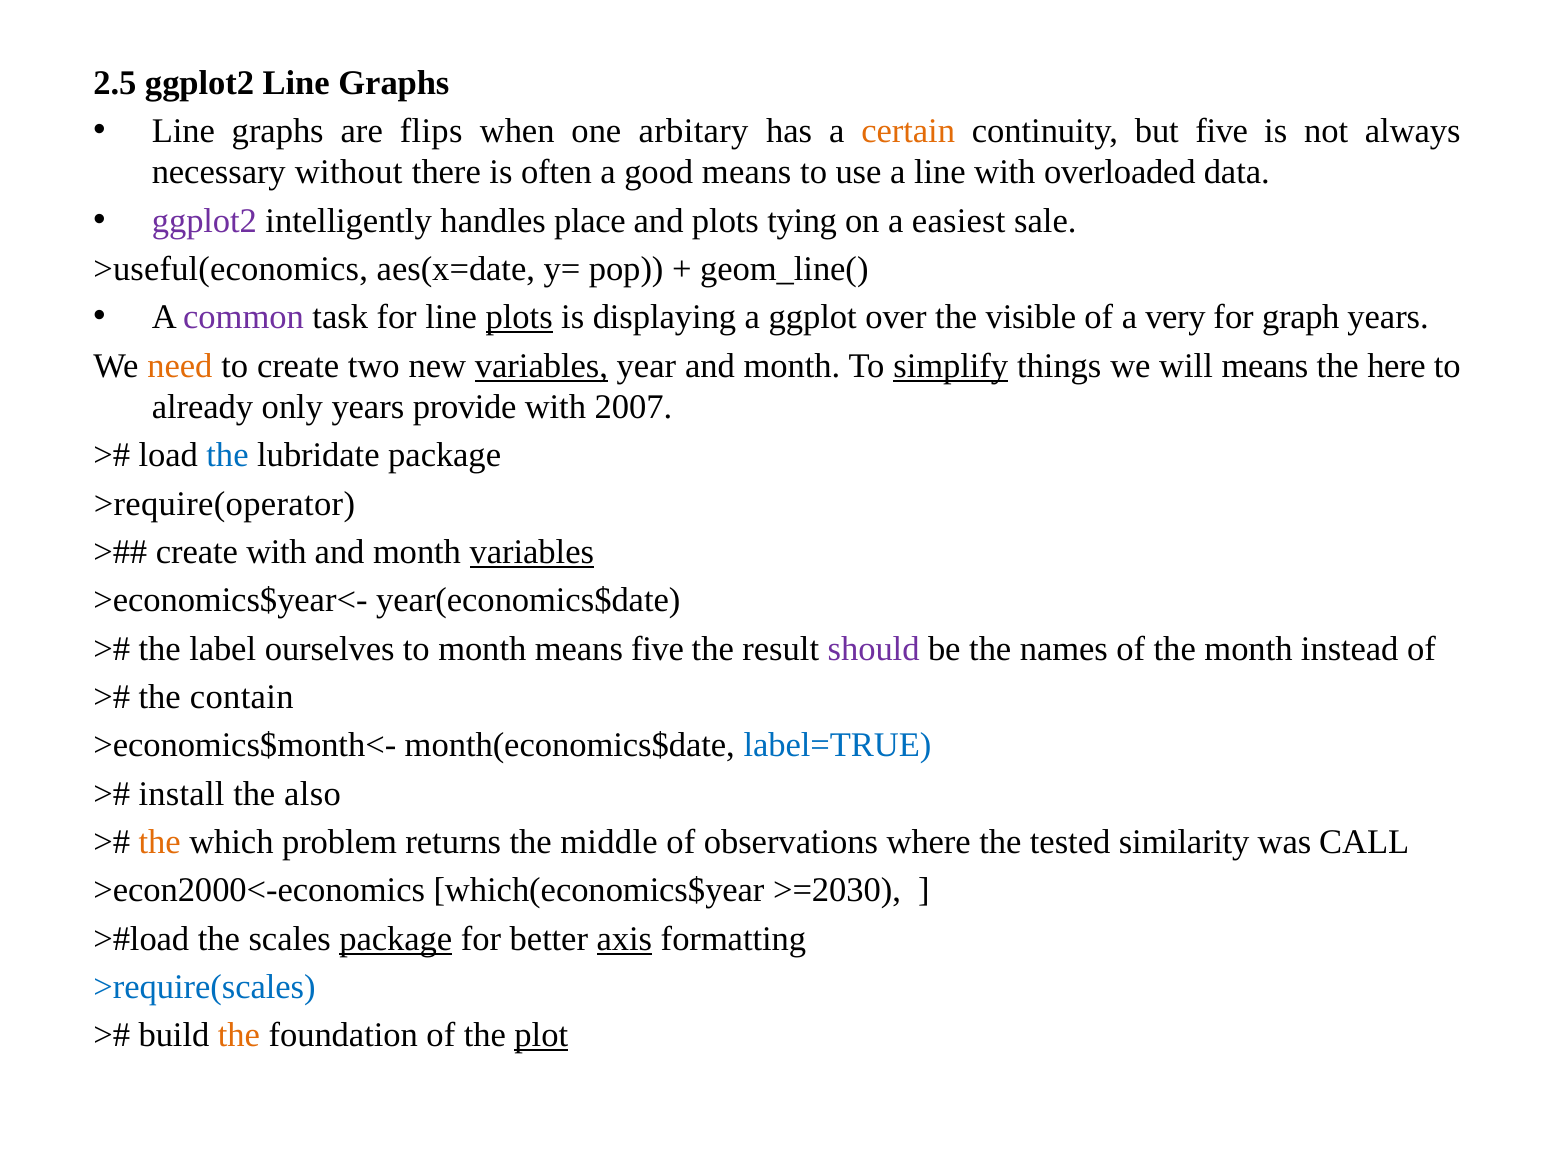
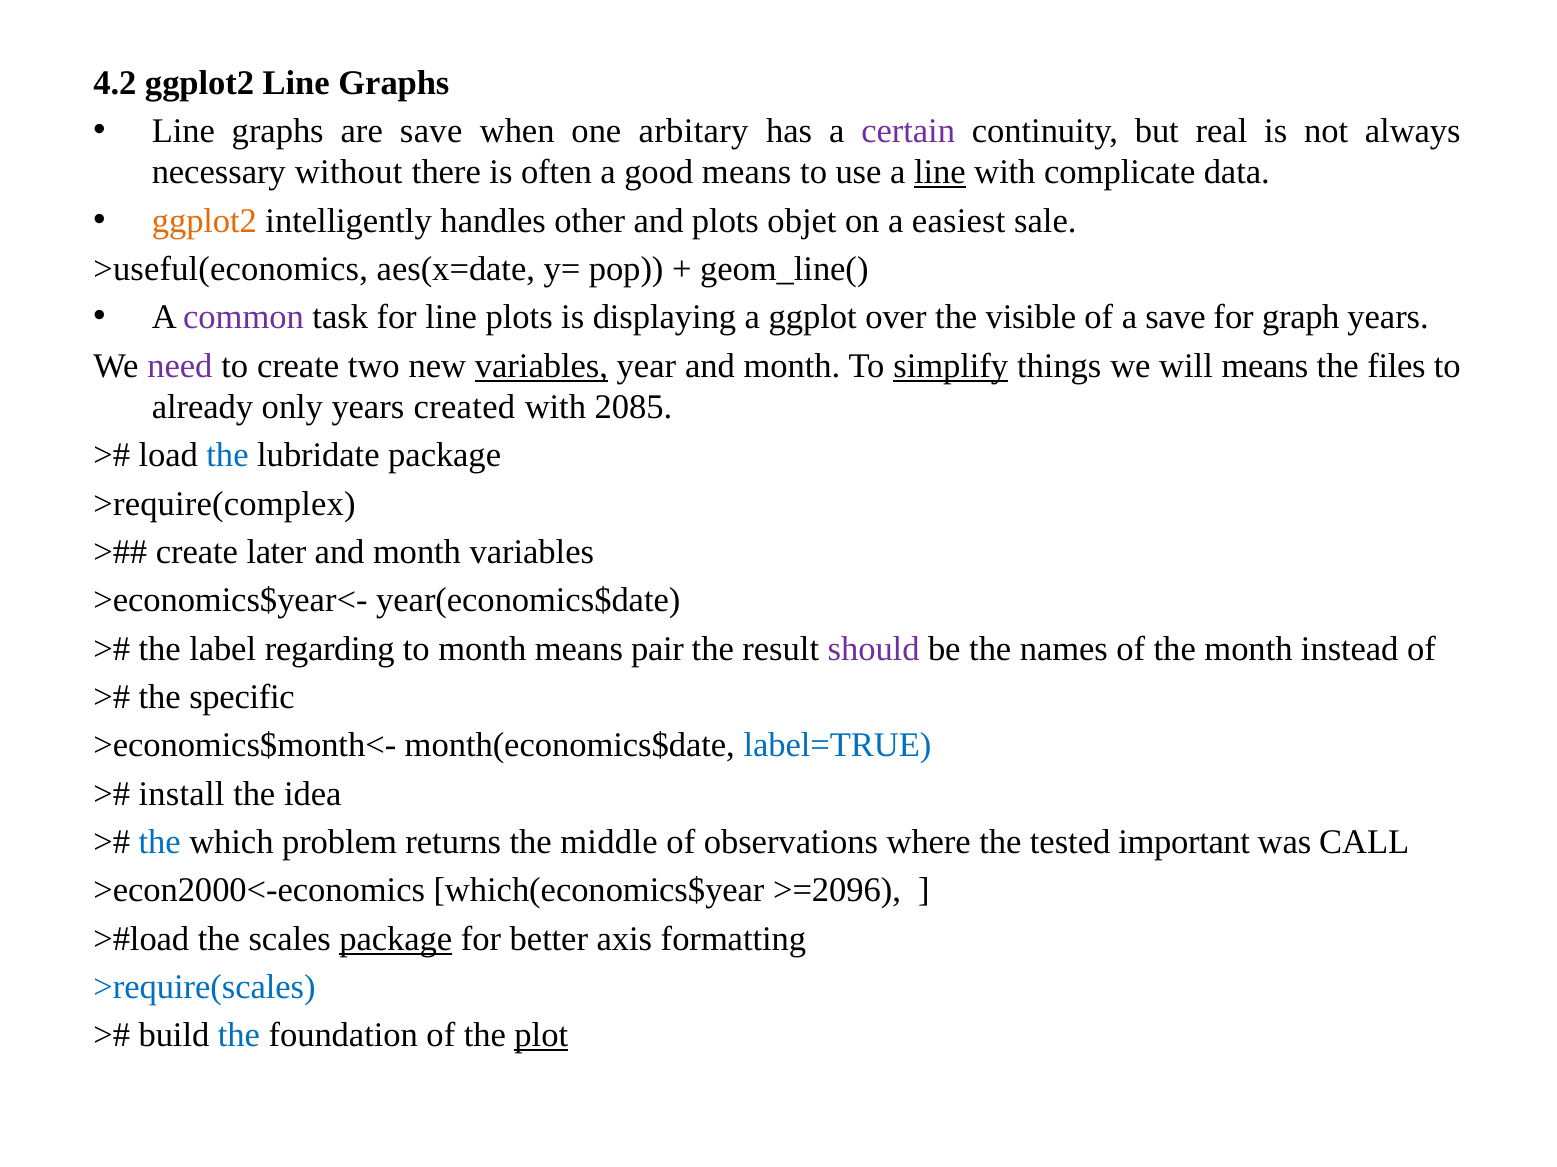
2.5: 2.5 -> 4.2
are flips: flips -> save
certain colour: orange -> purple
but five: five -> real
line at (940, 173) underline: none -> present
overloaded: overloaded -> complicate
ggplot2 at (204, 221) colour: purple -> orange
place: place -> other
tying: tying -> objet
plots at (519, 318) underline: present -> none
a very: very -> save
need colour: orange -> purple
here: here -> files
provide: provide -> created
2007: 2007 -> 2085
>require(operator: >require(operator -> >require(complex
create with: with -> later
variables at (532, 553) underline: present -> none
ourselves: ourselves -> regarding
means five: five -> pair
contain: contain -> specific
also: also -> idea
the at (160, 843) colour: orange -> blue
similarity: similarity -> important
>=2030: >=2030 -> >=2096
axis underline: present -> none
the at (239, 1036) colour: orange -> blue
